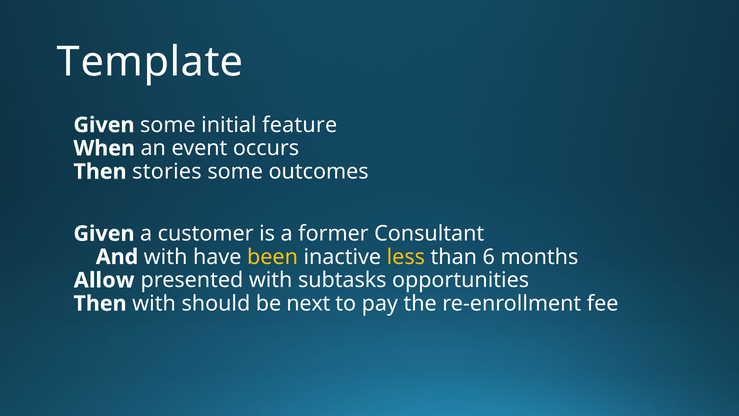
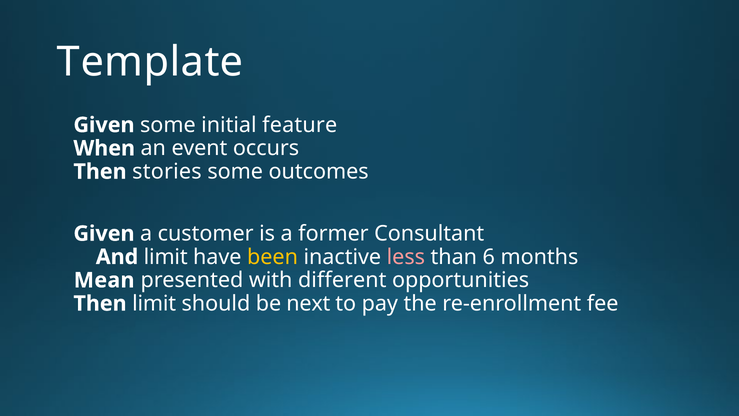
And with: with -> limit
less colour: yellow -> pink
Allow: Allow -> Mean
subtasks: subtasks -> different
Then with: with -> limit
